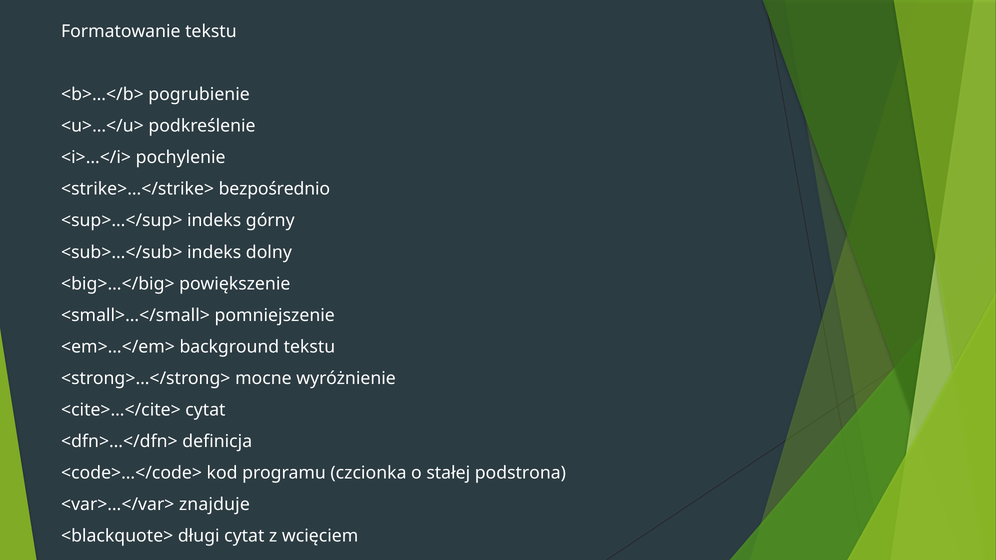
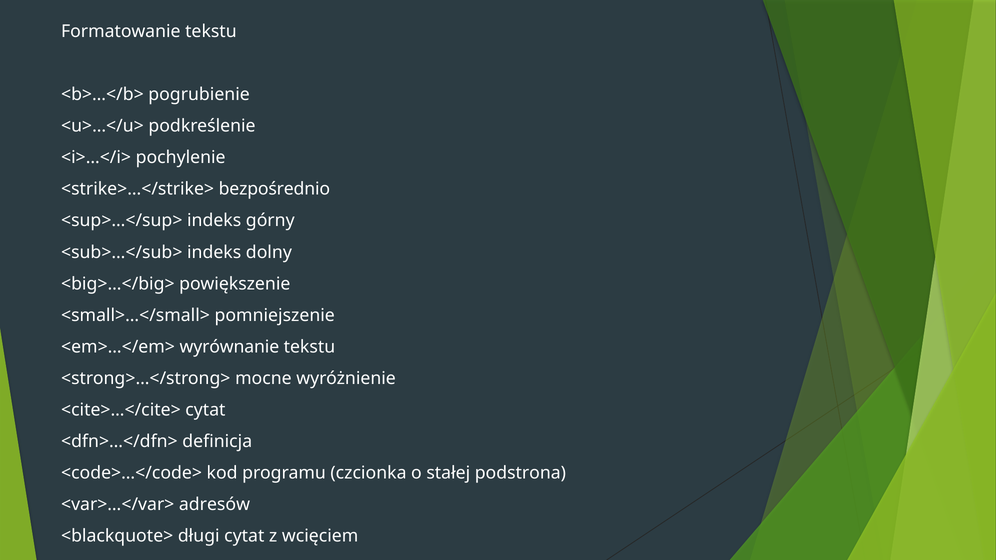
background: background -> wyrównanie
znajduje: znajduje -> adresów
